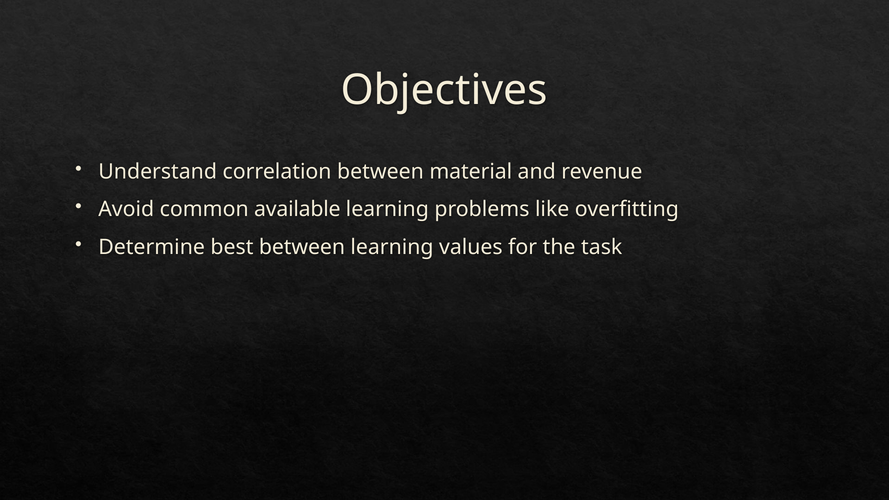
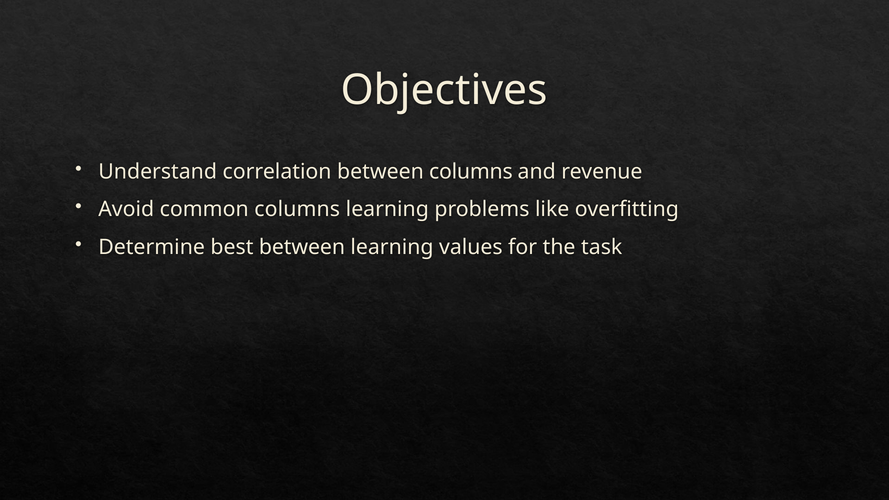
between material: material -> columns
common available: available -> columns
